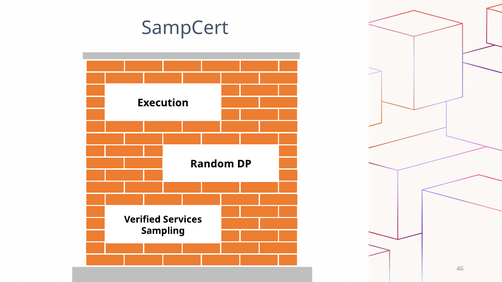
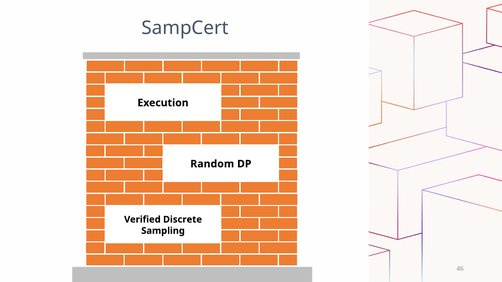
Services: Services -> Discrete
